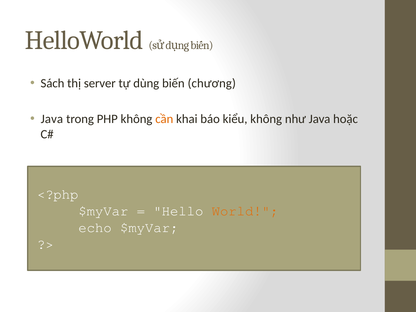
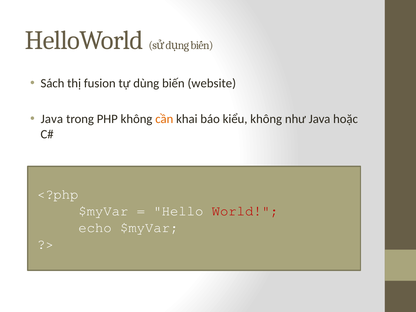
server: server -> fusion
chương: chương -> website
World colour: orange -> red
